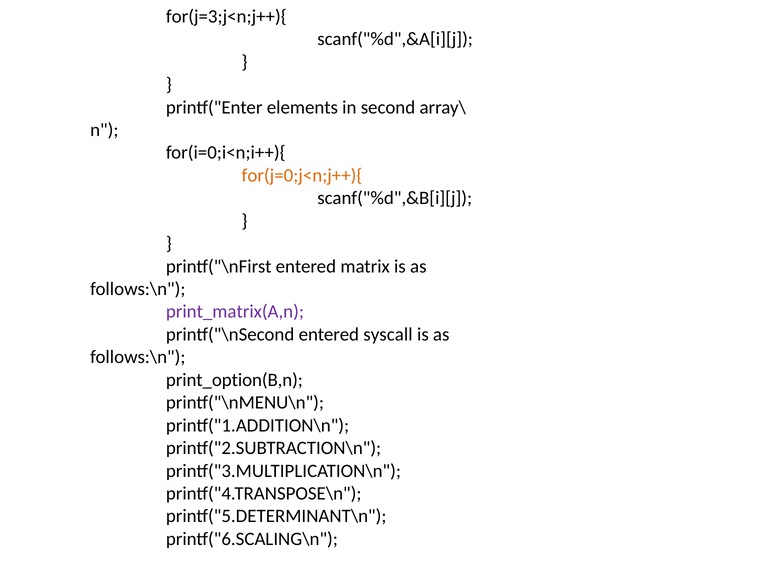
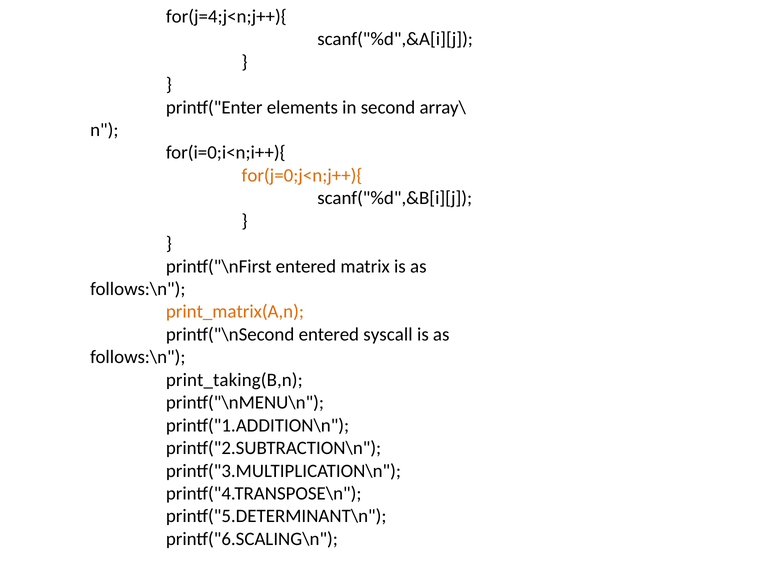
for(j=3;j<n;j++){: for(j=3;j<n;j++){ -> for(j=4;j<n;j++){
print_matrix(A,n colour: purple -> orange
print_option(B,n: print_option(B,n -> print_taking(B,n
